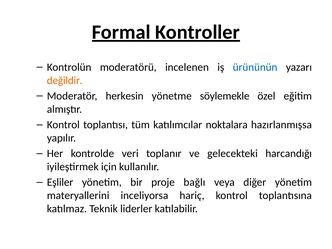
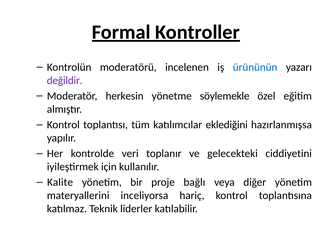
değildir colour: orange -> purple
noktalara: noktalara -> eklediğini
harcandığı: harcandığı -> ciddiyetini
Eşliler: Eşliler -> Kalite
